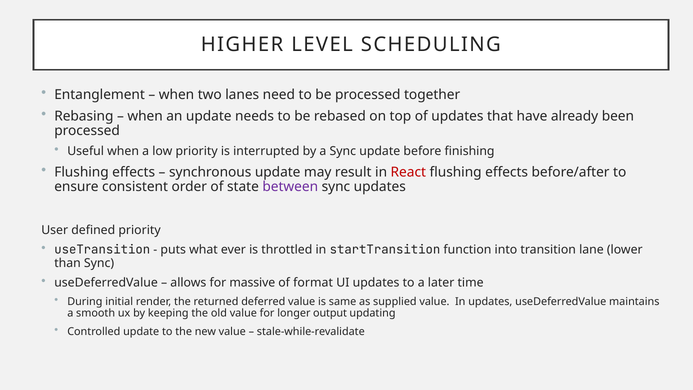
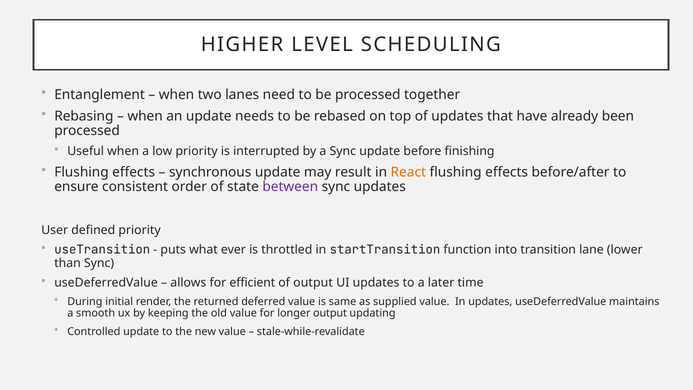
React colour: red -> orange
massive: massive -> efficient
of format: format -> output
